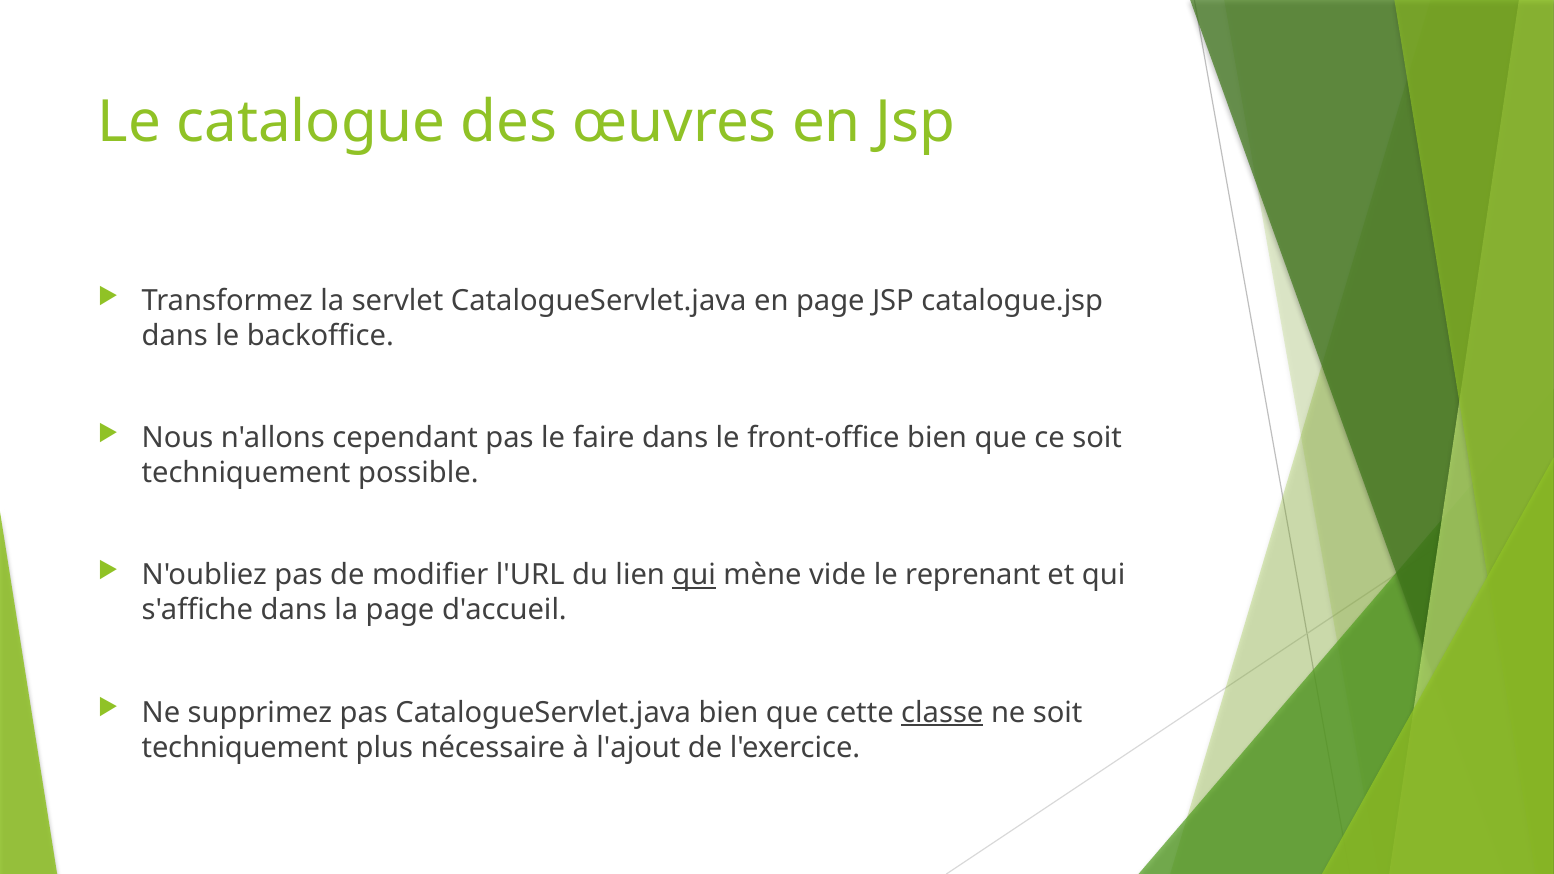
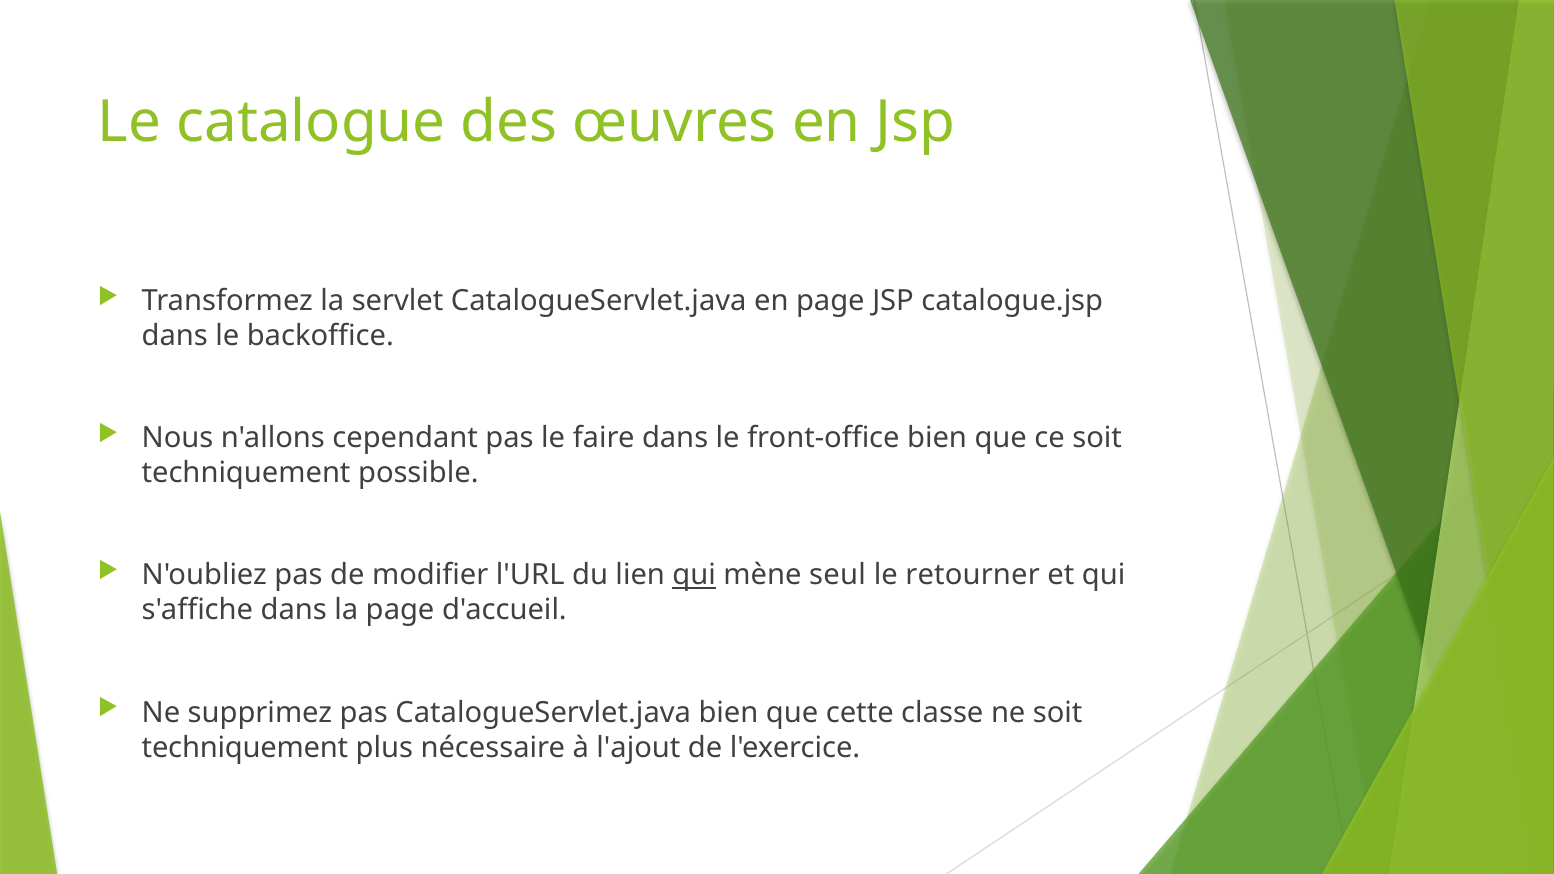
vide: vide -> seul
reprenant: reprenant -> retourner
classe underline: present -> none
